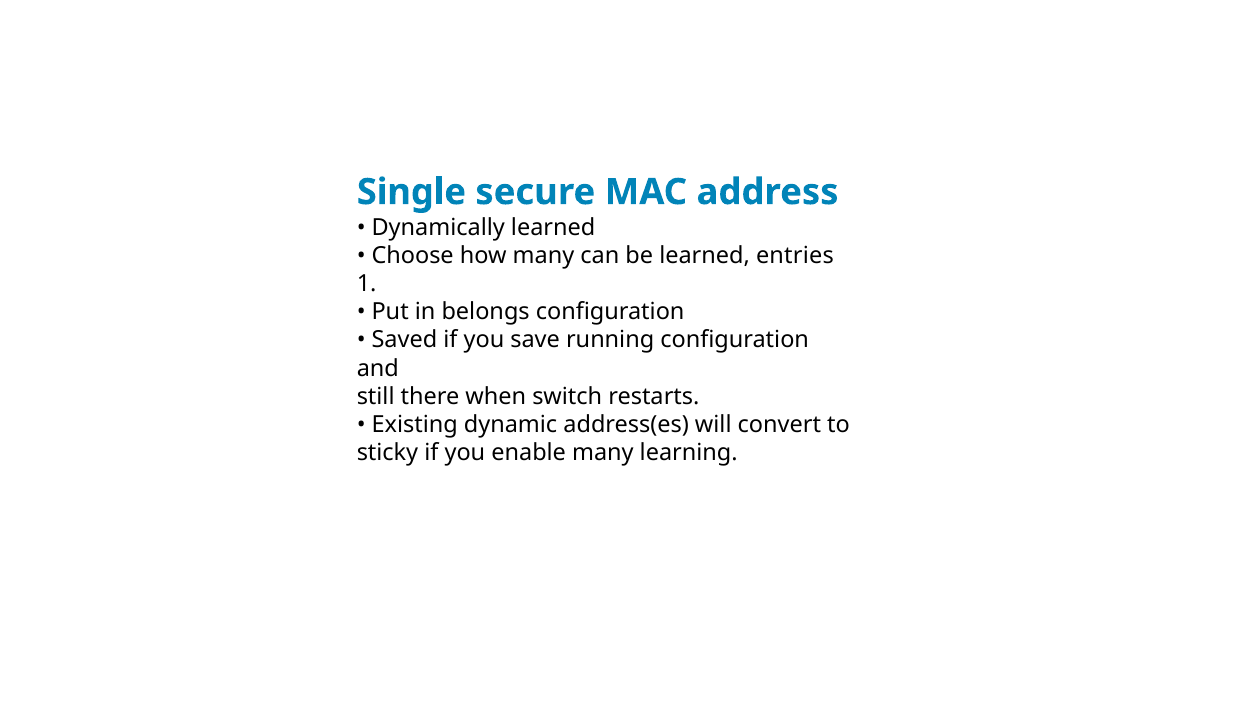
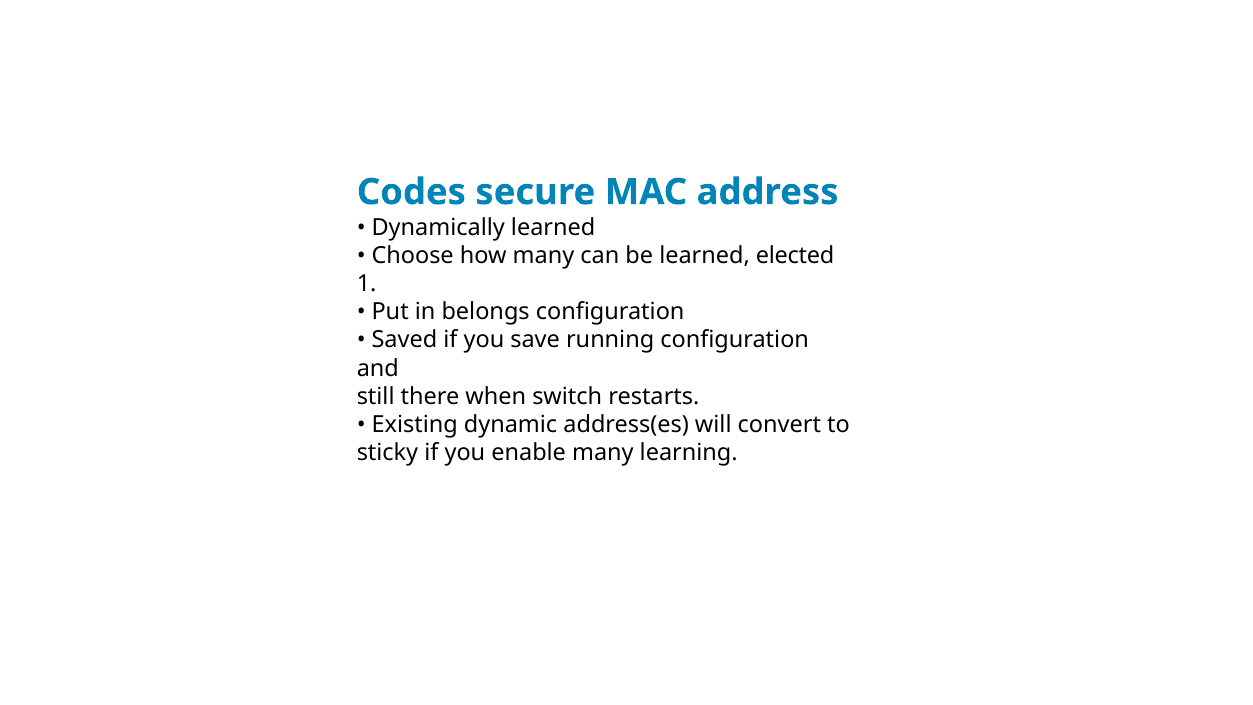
Single: Single -> Codes
entries: entries -> elected
